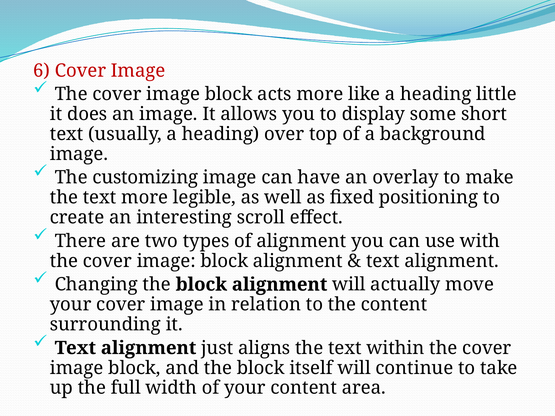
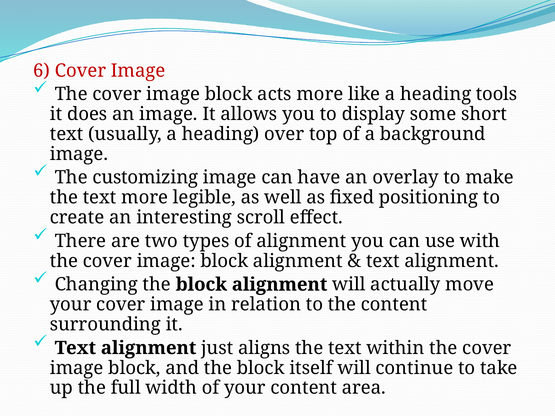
little: little -> tools
